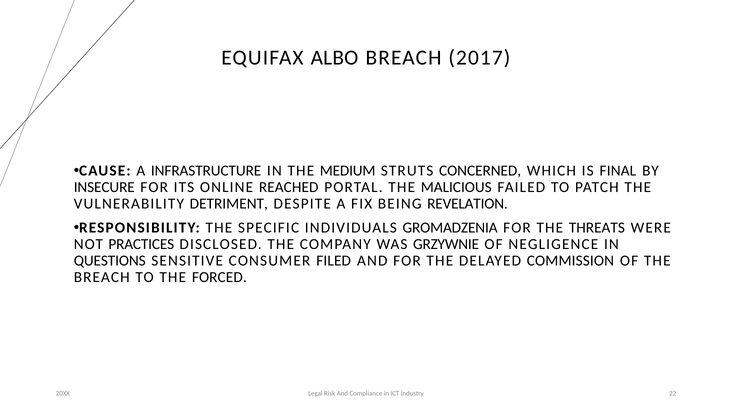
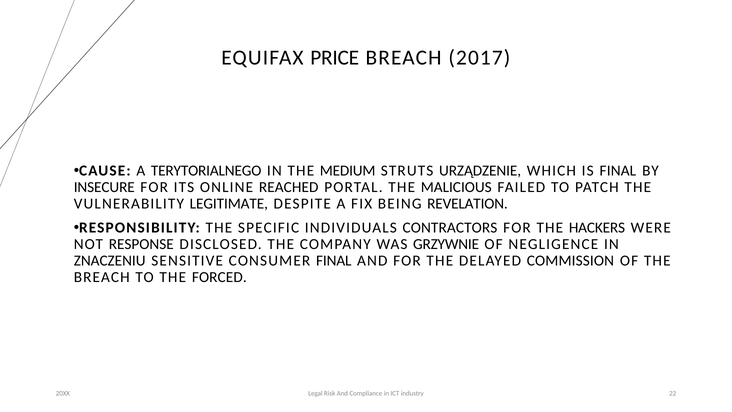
ALBO: ALBO -> PRICE
INFRASTRUCTURE: INFRASTRUCTURE -> TERYTORIALNEGO
CONCERNED: CONCERNED -> URZĄDZENIE
DETRIMENT: DETRIMENT -> LEGITIMATE
GROMADZENIA: GROMADZENIA -> CONTRACTORS
THREATS: THREATS -> HACKERS
PRACTICES: PRACTICES -> RESPONSE
QUESTIONS: QUESTIONS -> ZNACZENIU
CONSUMER FILED: FILED -> FINAL
